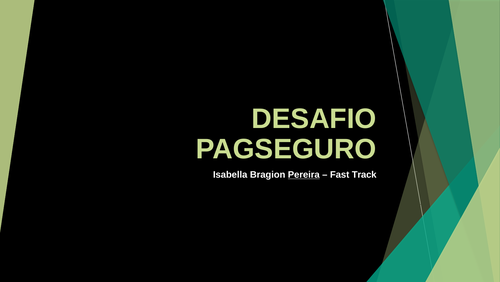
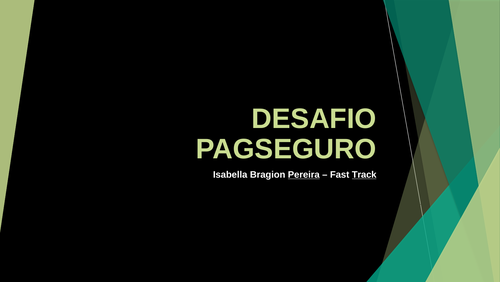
Track underline: none -> present
